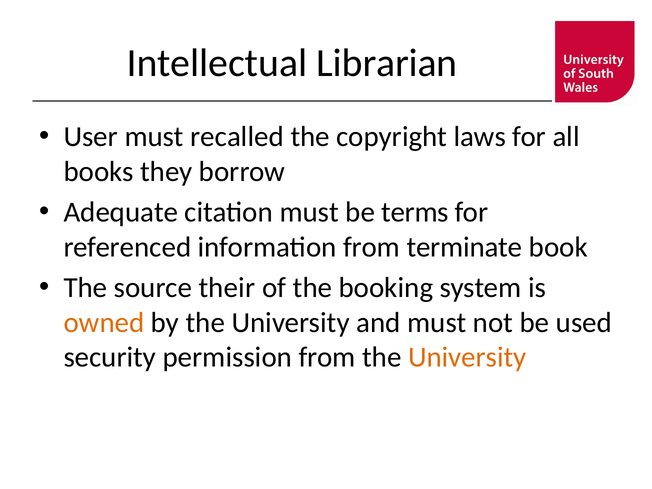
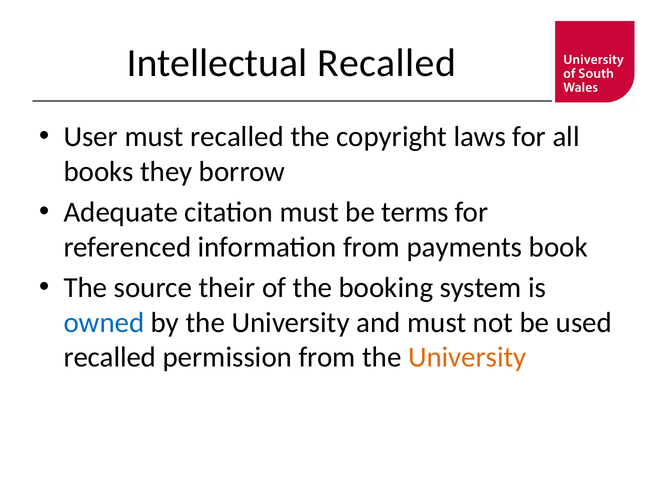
Intellectual Librarian: Librarian -> Recalled
terminate: terminate -> payments
owned colour: orange -> blue
security at (110, 357): security -> recalled
